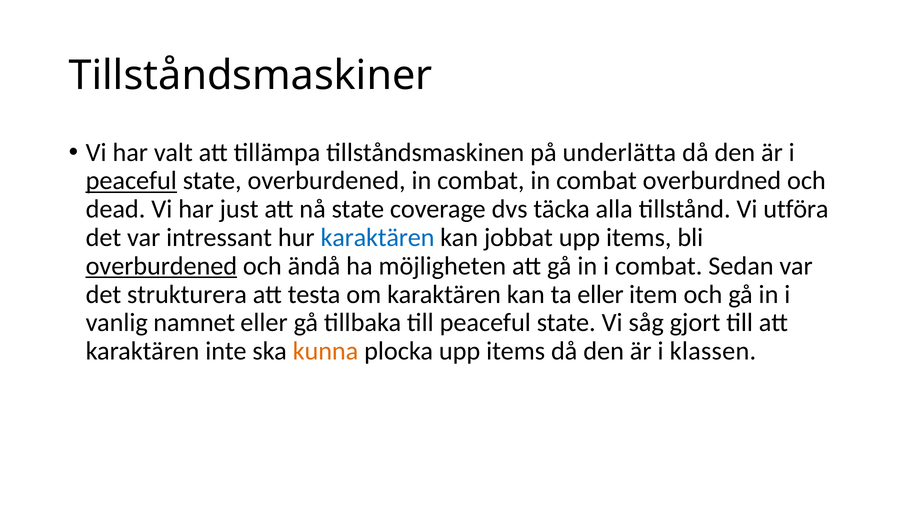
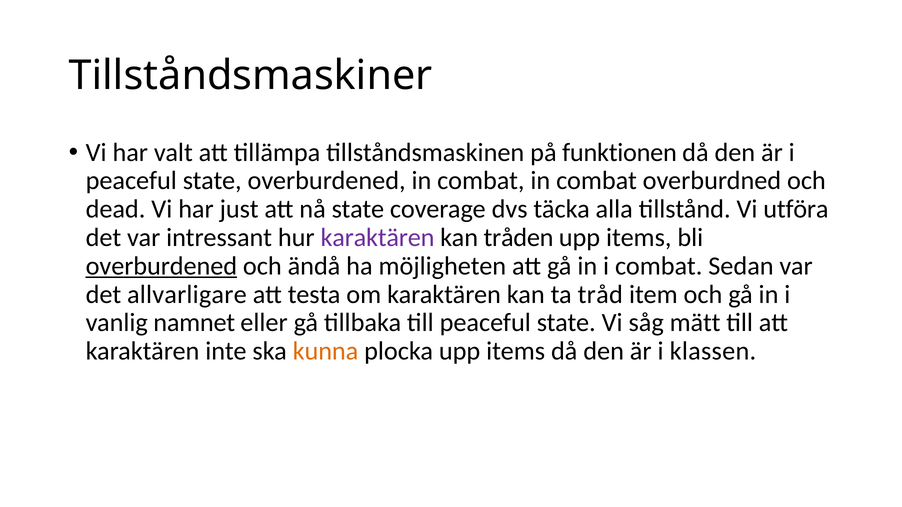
underlätta: underlätta -> funktionen
peaceful at (131, 181) underline: present -> none
karaktären at (378, 238) colour: blue -> purple
jobbat: jobbat -> tråden
strukturera: strukturera -> allvarligare
ta eller: eller -> tråd
gjort: gjort -> mätt
